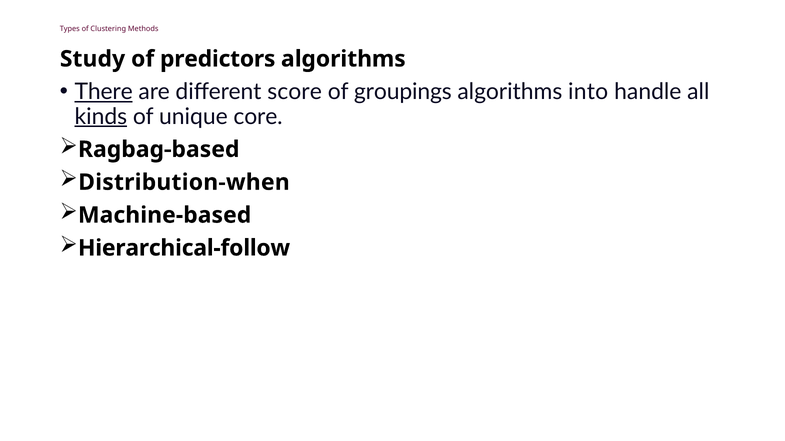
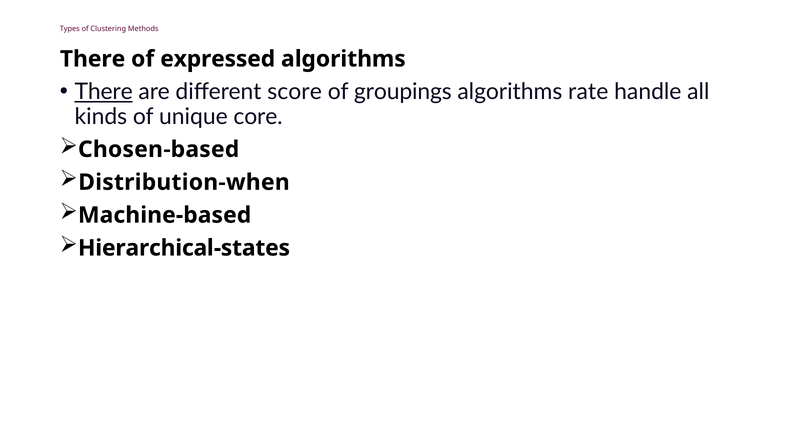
Study at (92, 59): Study -> There
predictors: predictors -> expressed
into: into -> rate
kinds underline: present -> none
Ragbag-based: Ragbag-based -> Chosen-based
Hierarchical-follow: Hierarchical-follow -> Hierarchical-states
